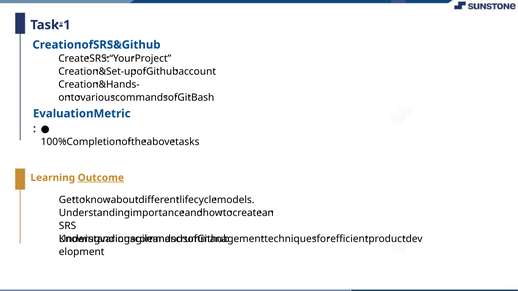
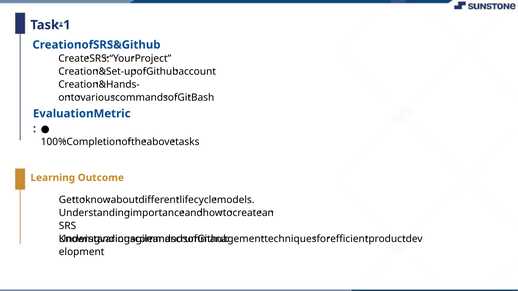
Outcome underline: present -> none
